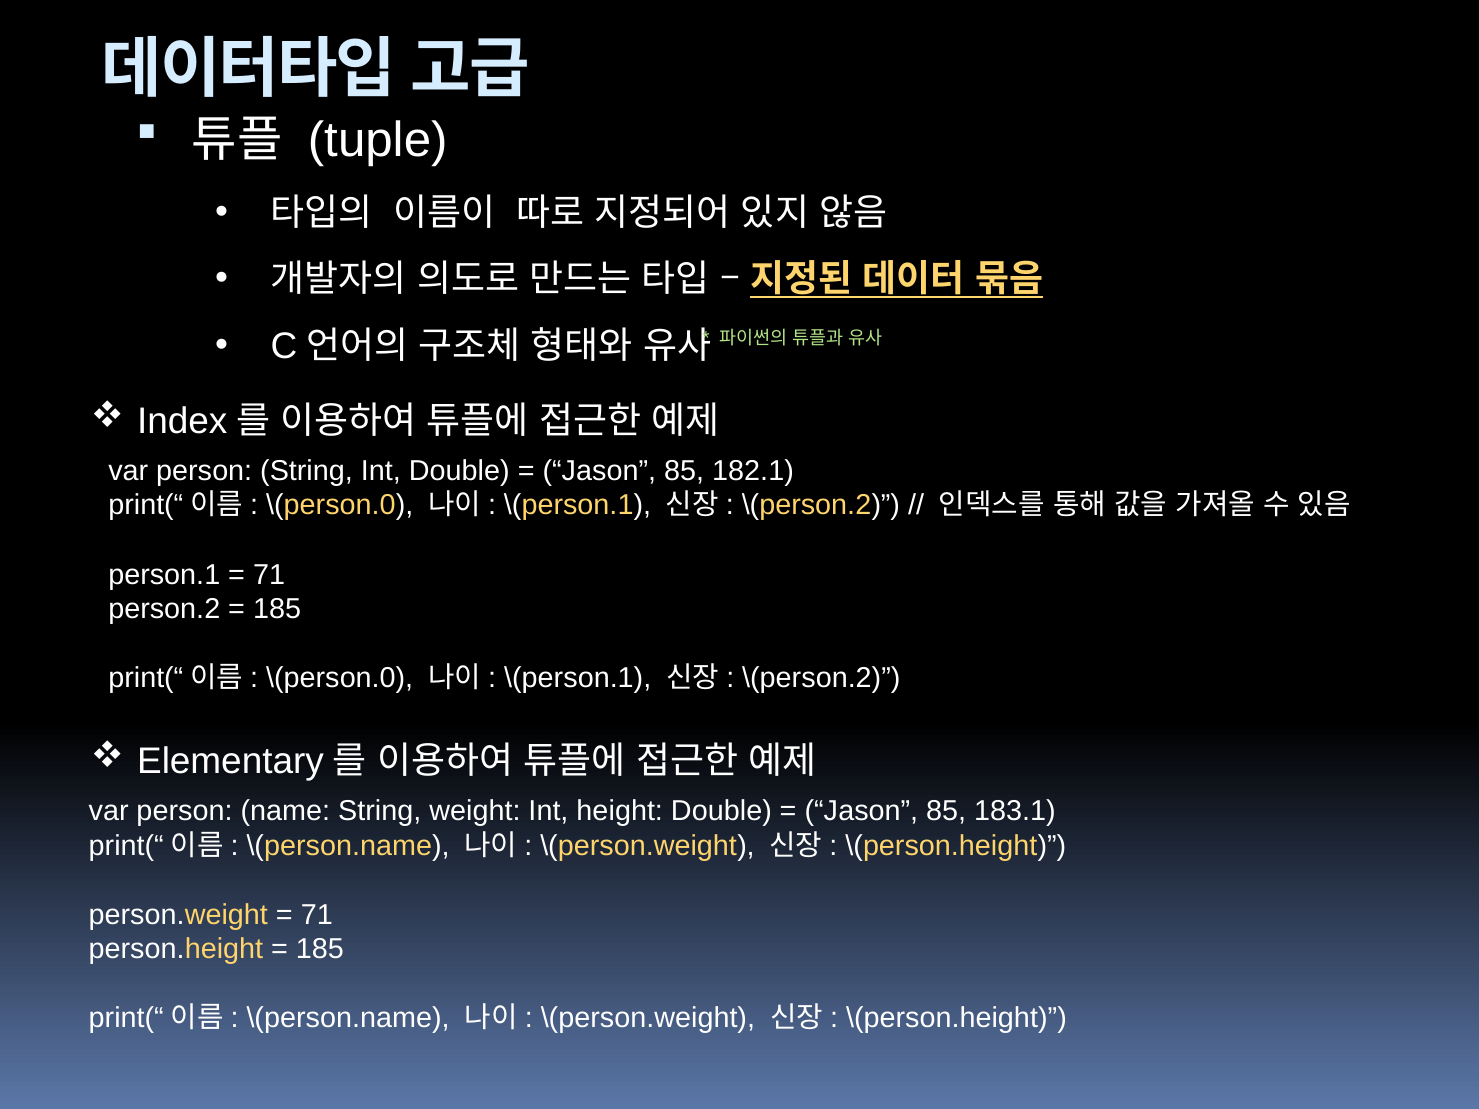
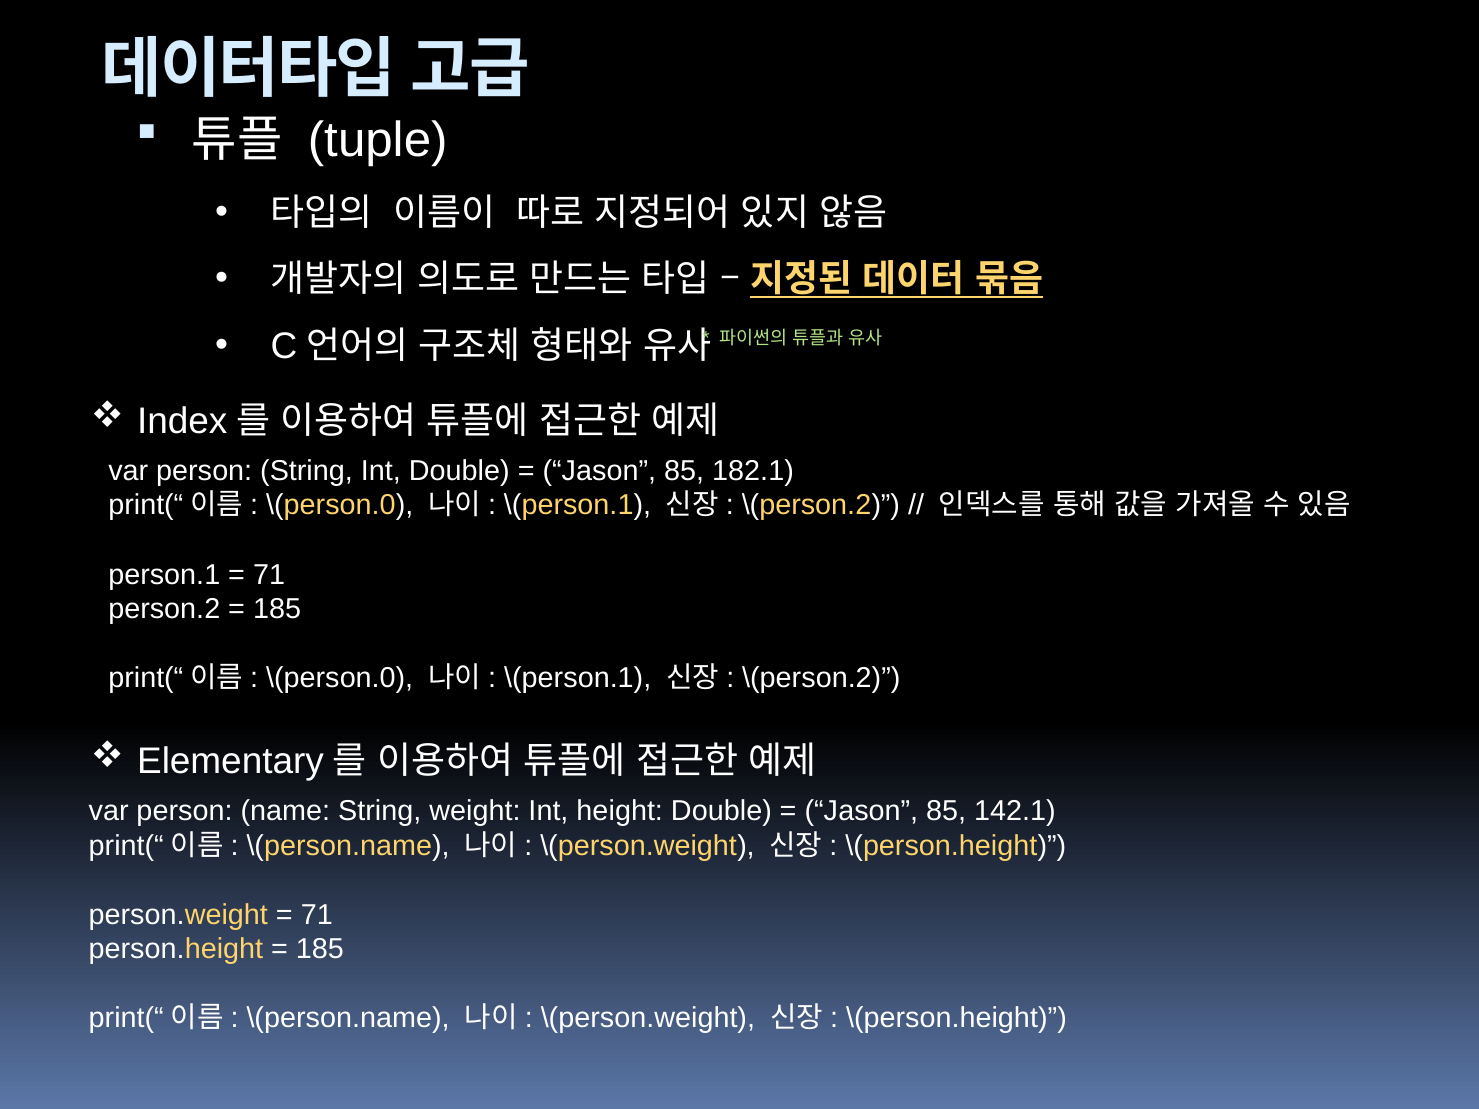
183.1: 183.1 -> 142.1
